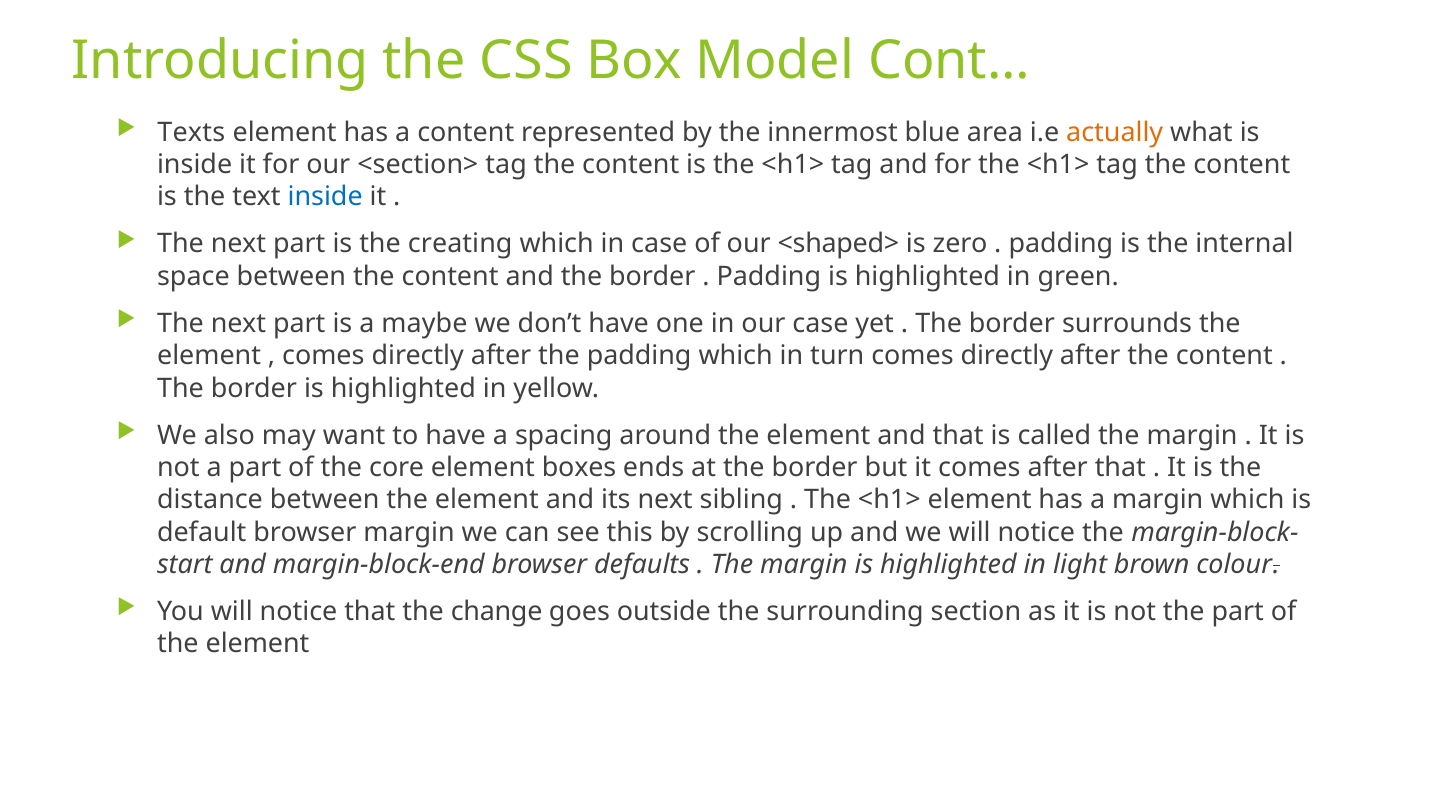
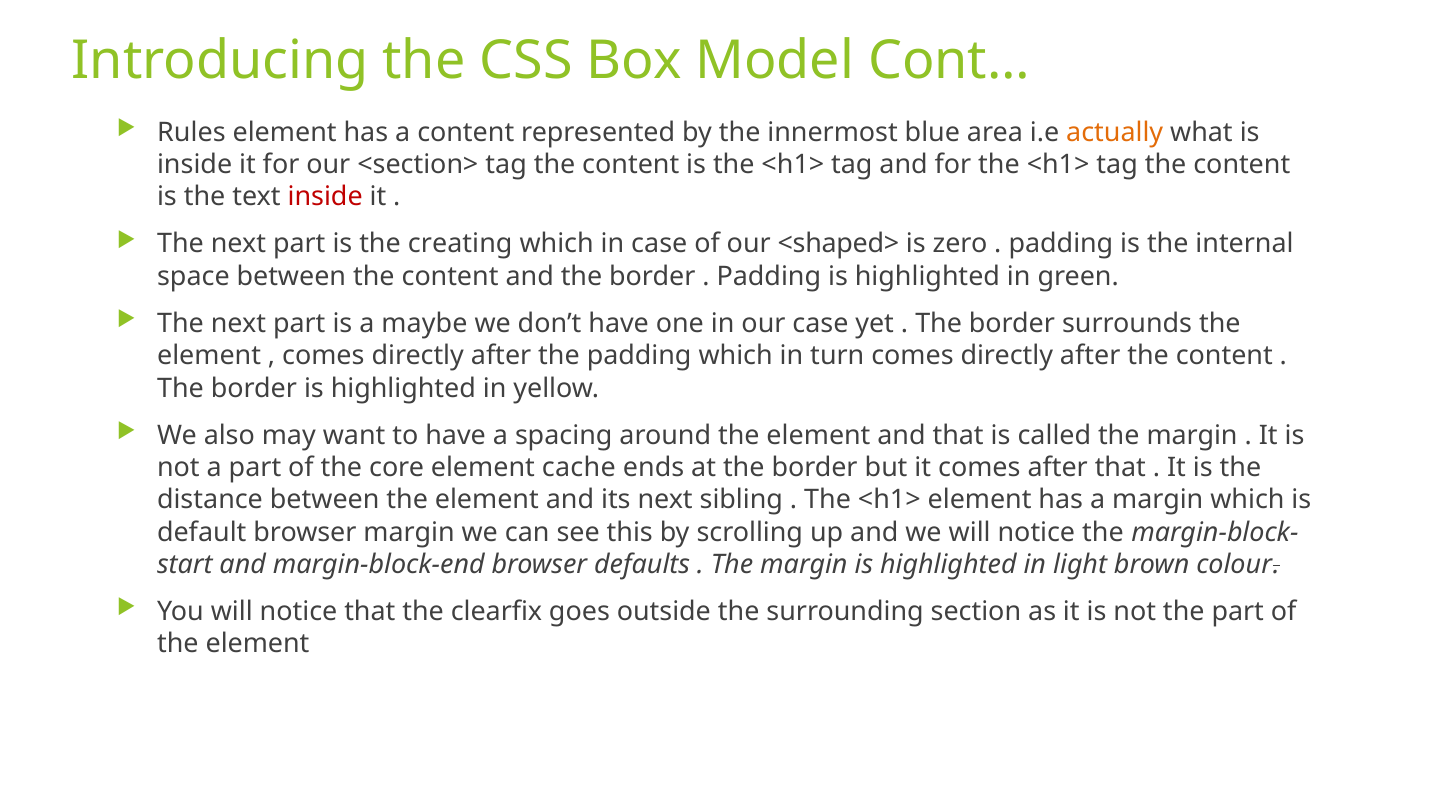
Texts: Texts -> Rules
inside at (325, 197) colour: blue -> red
boxes: boxes -> cache
change: change -> clearfix
